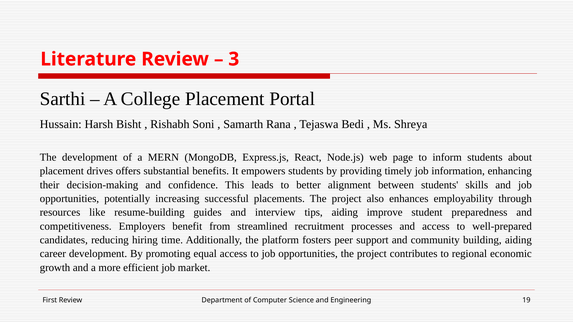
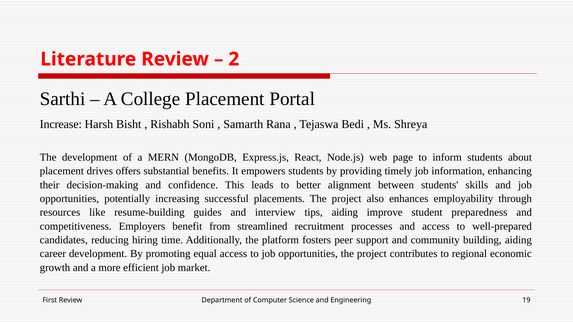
3: 3 -> 2
Hussain: Hussain -> Increase
